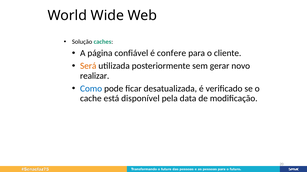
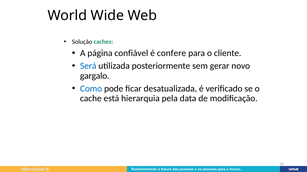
Será colour: orange -> blue
realizar: realizar -> gargalo
disponível: disponível -> hierarquia
